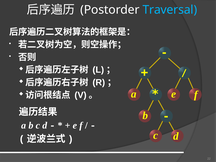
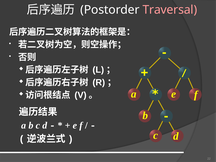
Traversal colour: light blue -> pink
